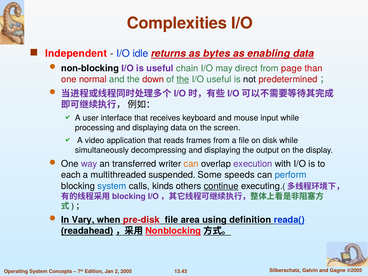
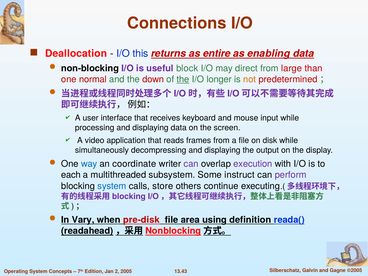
Complexities: Complexities -> Connections
Independent: Independent -> Deallocation
idle: idle -> this
bytes: bytes -> entire
chain: chain -> block
page: page -> large
I/O useful: useful -> longer
not colour: black -> orange
way colour: purple -> blue
transferred: transferred -> coordinate
can at (191, 164) colour: orange -> purple
suspended: suspended -> subsystem
speeds: speeds -> instruct
perform colour: blue -> purple
kinds: kinds -> store
continue underline: present -> none
